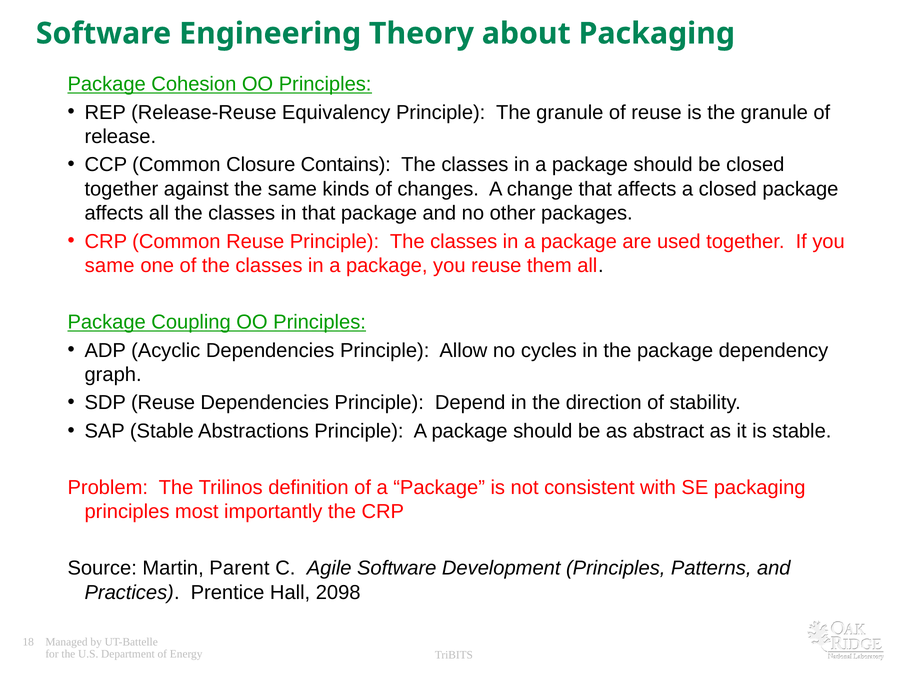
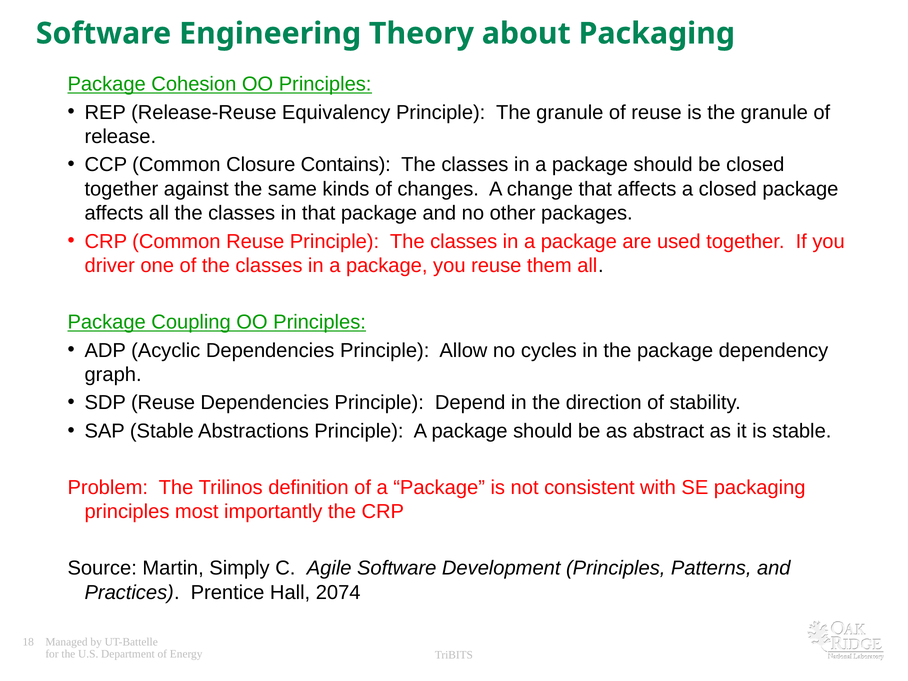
same at (110, 266): same -> driver
Parent: Parent -> Simply
2098: 2098 -> 2074
